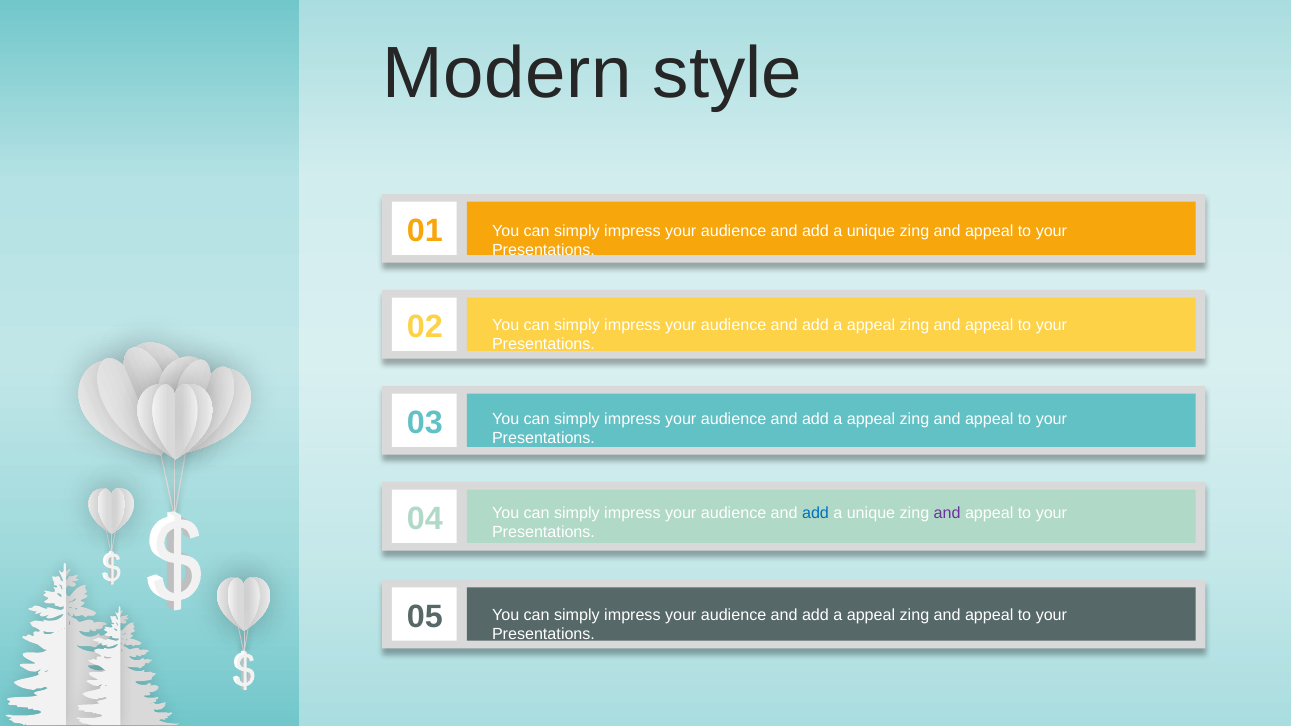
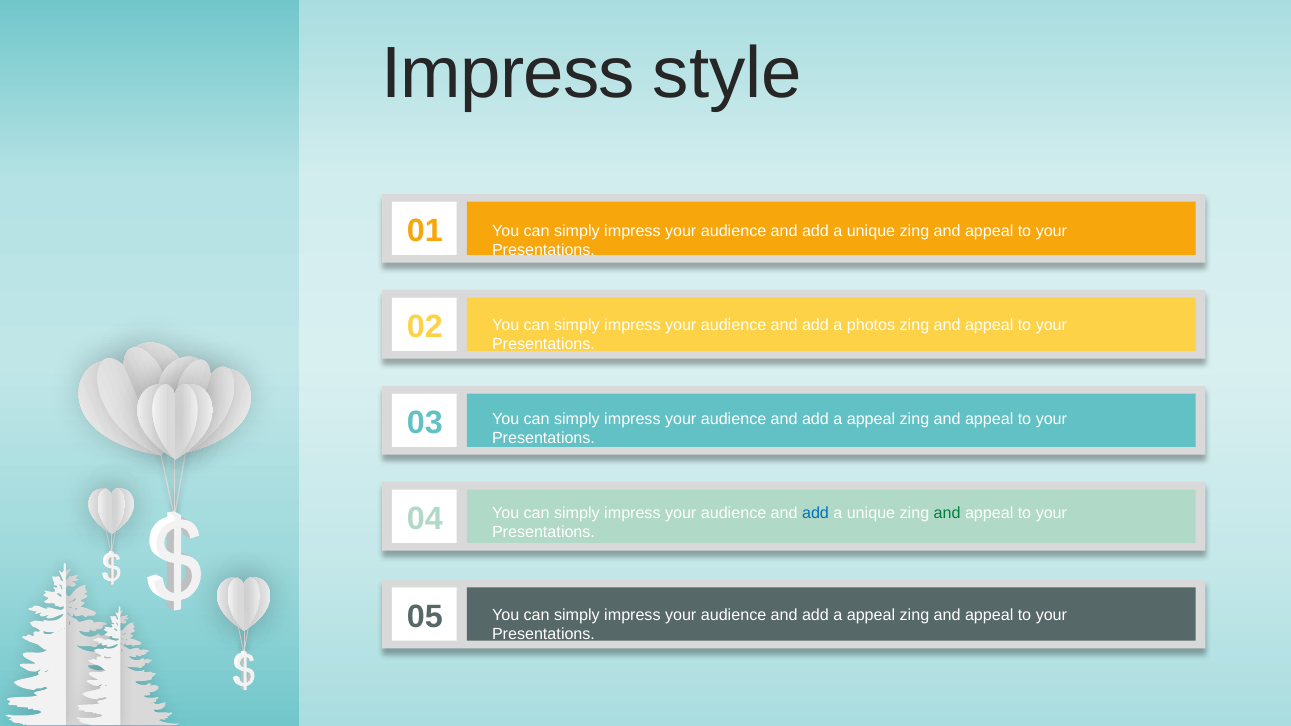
Modern at (507, 74): Modern -> Impress
appeal at (871, 325): appeal -> photos
and at (947, 513) colour: purple -> green
